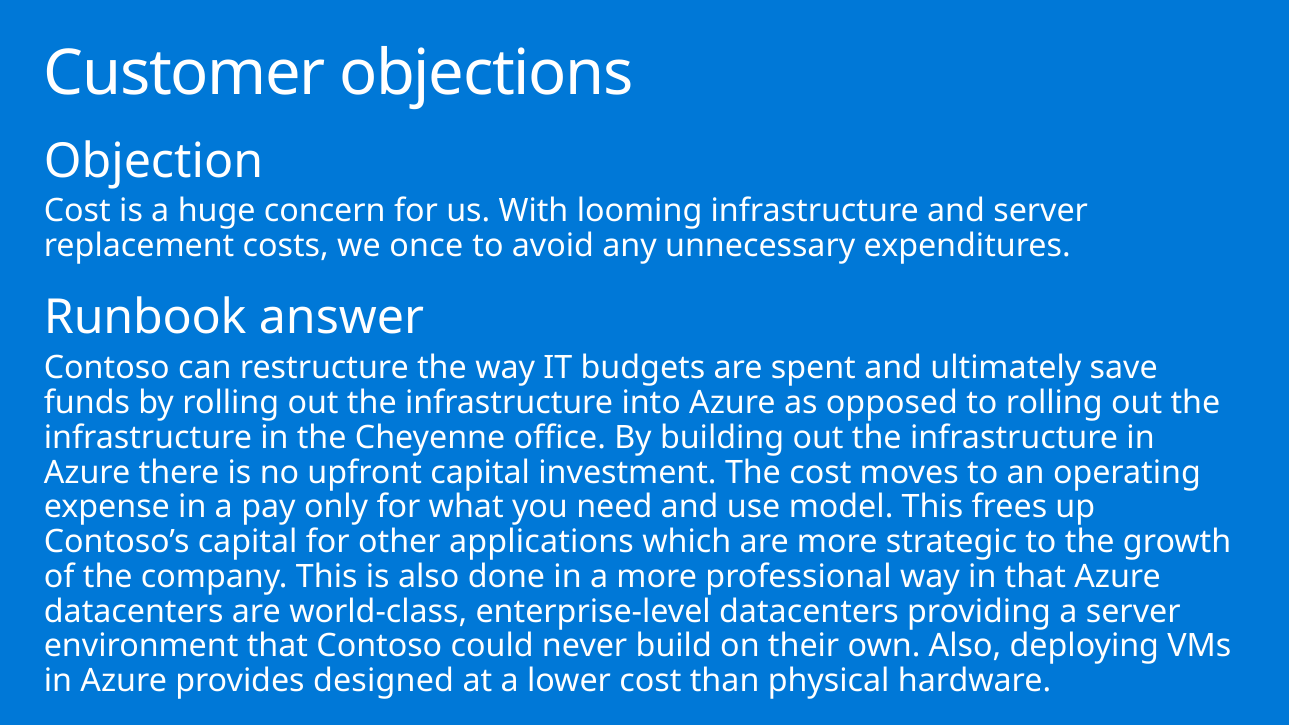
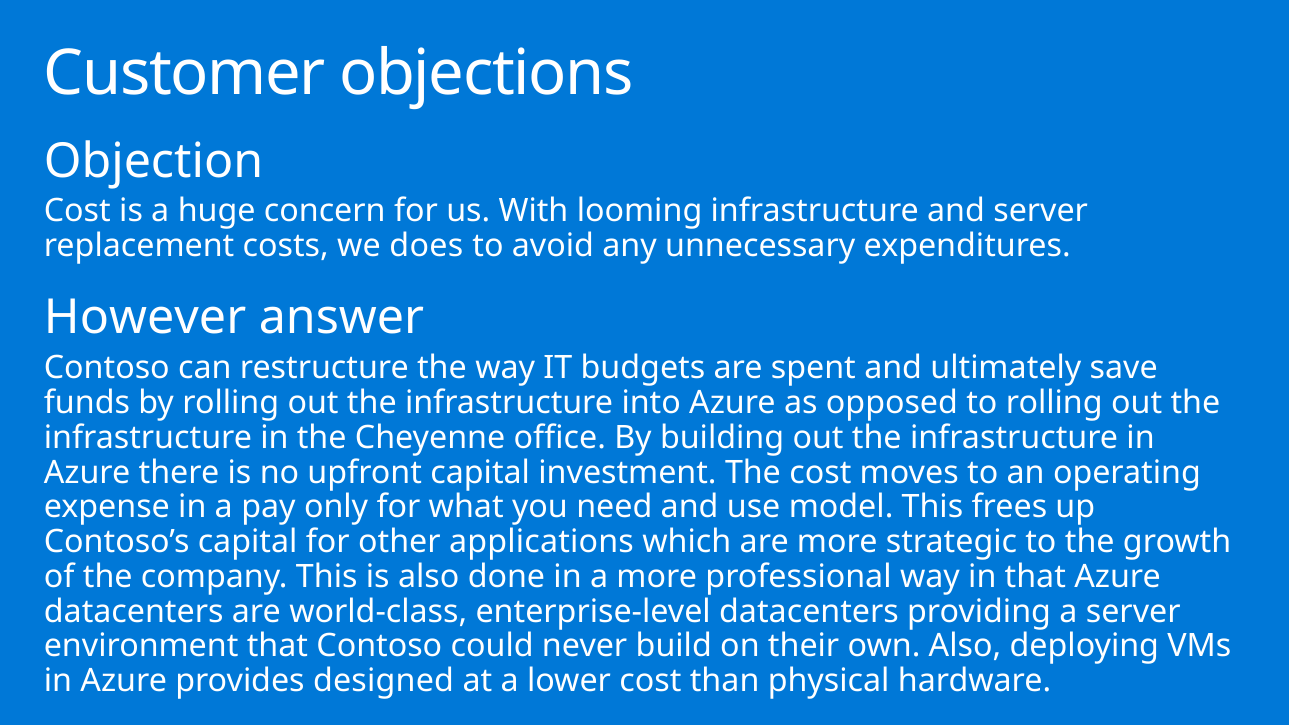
once: once -> does
Runbook: Runbook -> However
